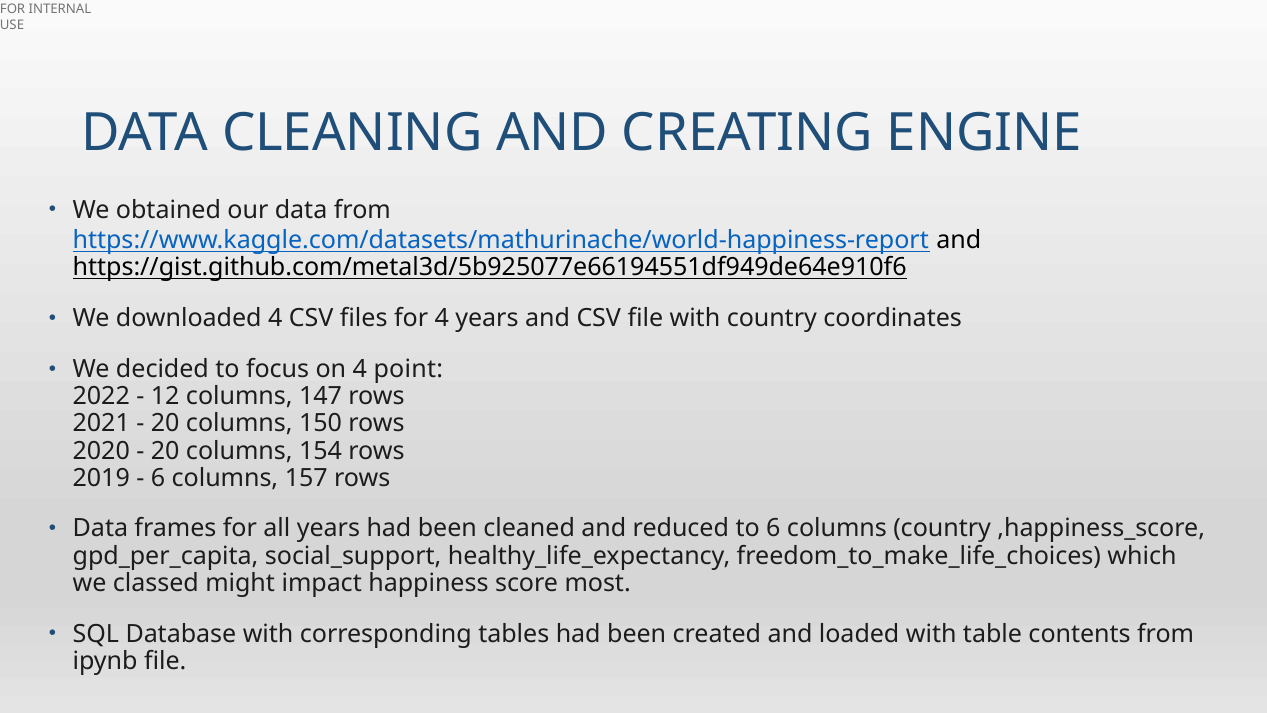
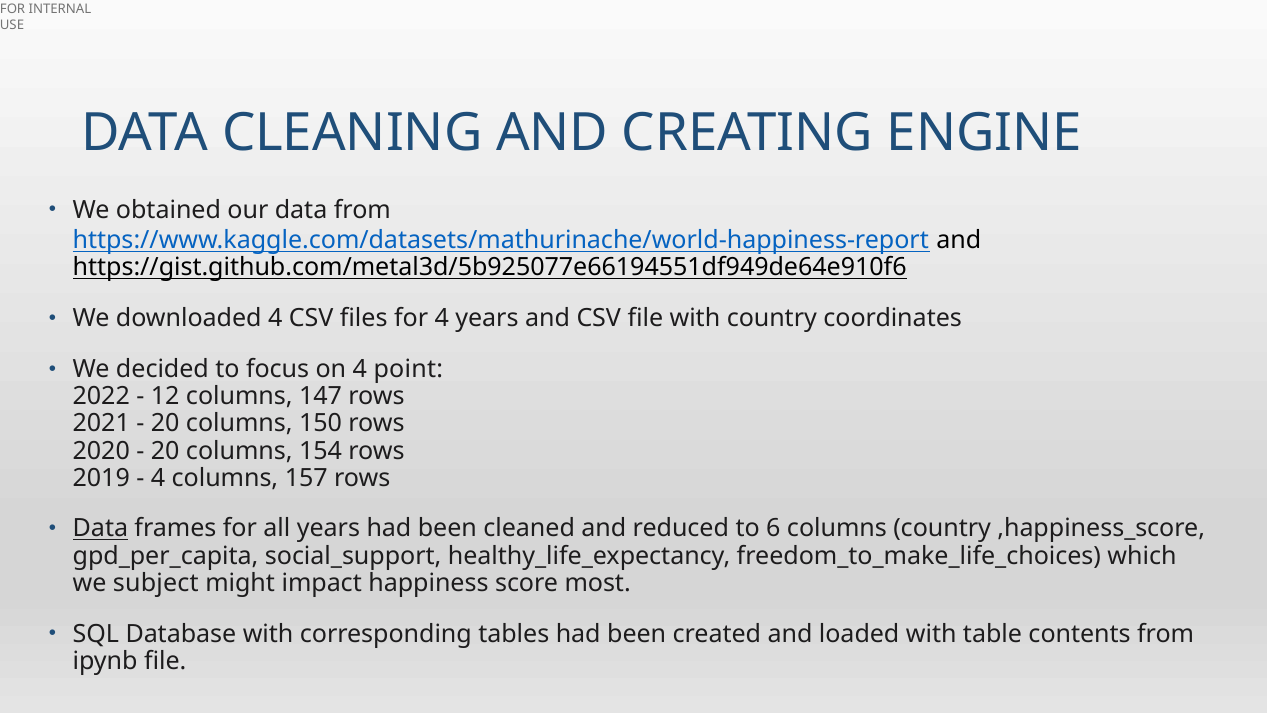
6 at (158, 478): 6 -> 4
Data at (100, 529) underline: none -> present
classed: classed -> subject
